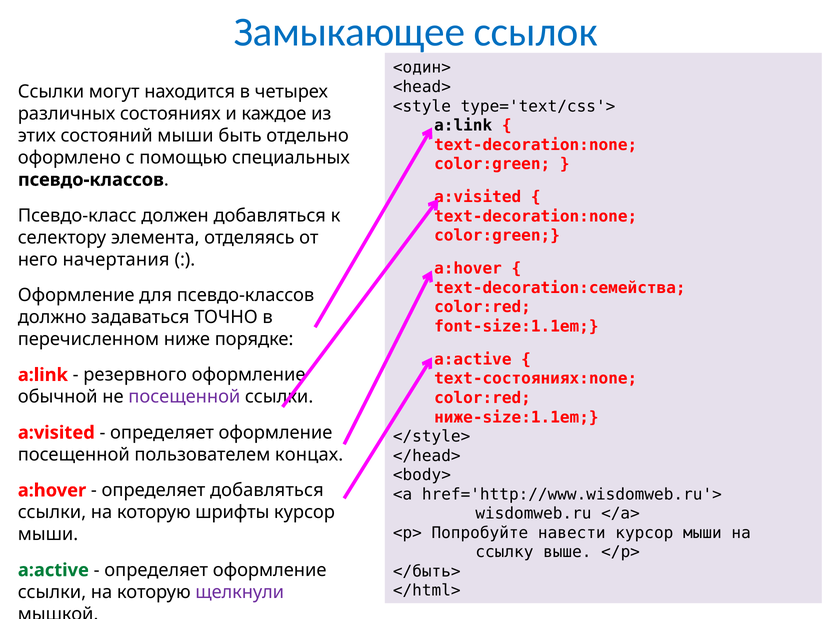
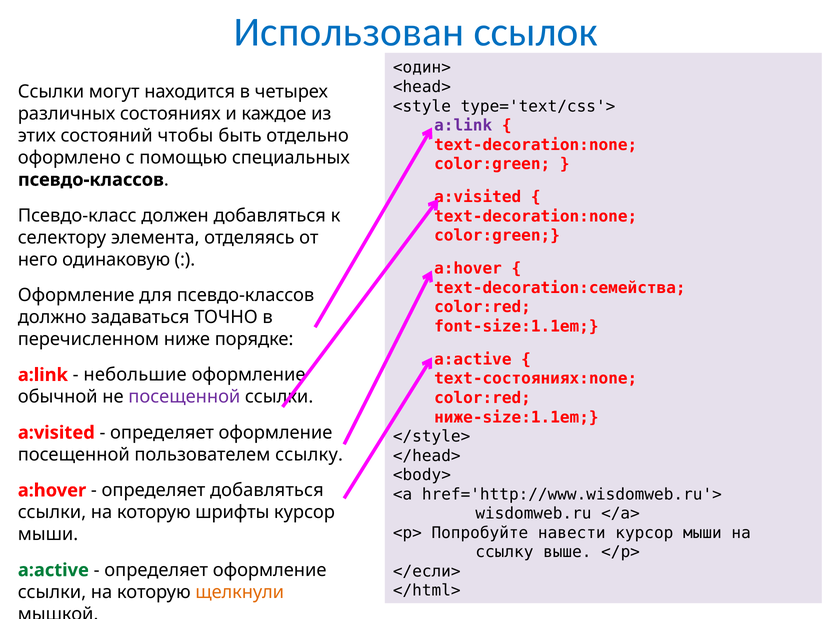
Замыкающее: Замыкающее -> Использован
a:link at (463, 125) colour: black -> purple
состояний мыши: мыши -> чтобы
начертания: начертания -> одинаковую
резервного: резервного -> небольшие
пользователем концах: концах -> ссылку
</быть>: </быть> -> </если>
щелкнули colour: purple -> orange
